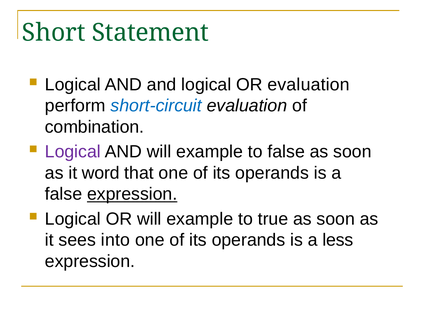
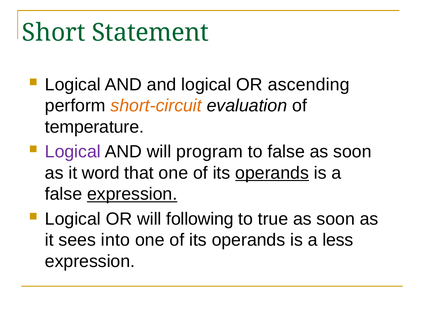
OR evaluation: evaluation -> ascending
short-circuit colour: blue -> orange
combination: combination -> temperature
AND will example: example -> program
operands at (272, 173) underline: none -> present
OR will example: example -> following
